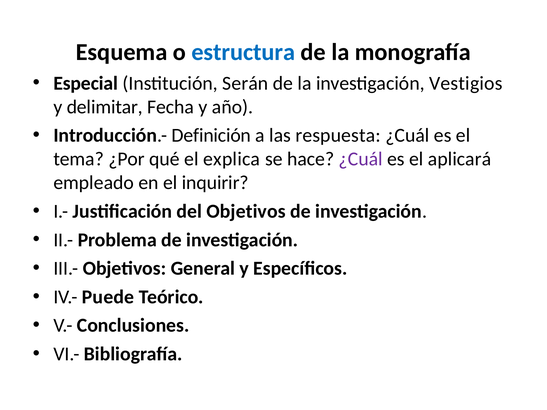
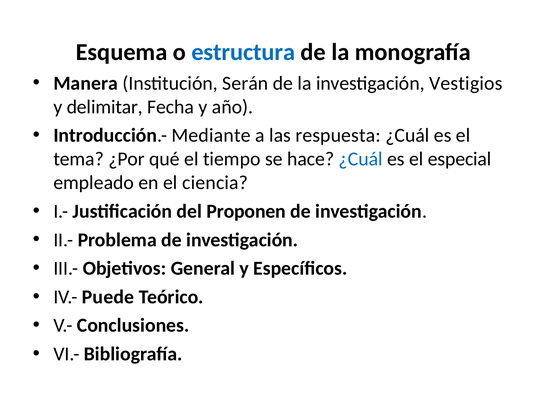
Especial: Especial -> Manera
Definición: Definición -> Mediante
explica: explica -> tiempo
¿Cuál at (361, 159) colour: purple -> blue
aplicará: aplicará -> especial
inquirir: inquirir -> ciencia
del Objetivos: Objetivos -> Proponen
